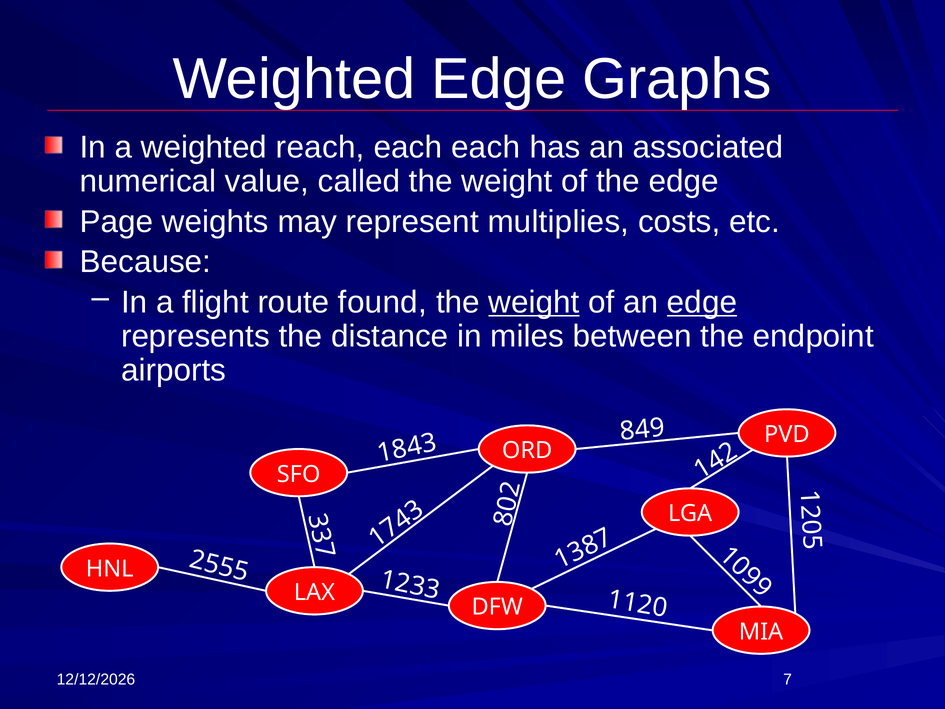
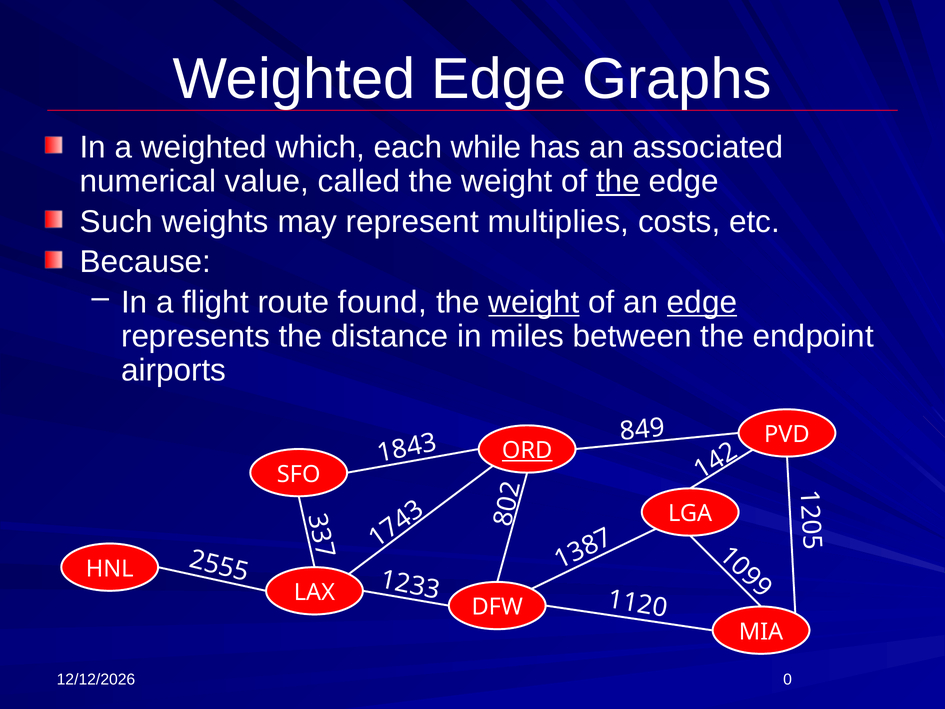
reach: reach -> which
each each: each -> while
the at (618, 181) underline: none -> present
Page: Page -> Such
ORD underline: none -> present
7 at (788, 679): 7 -> 0
